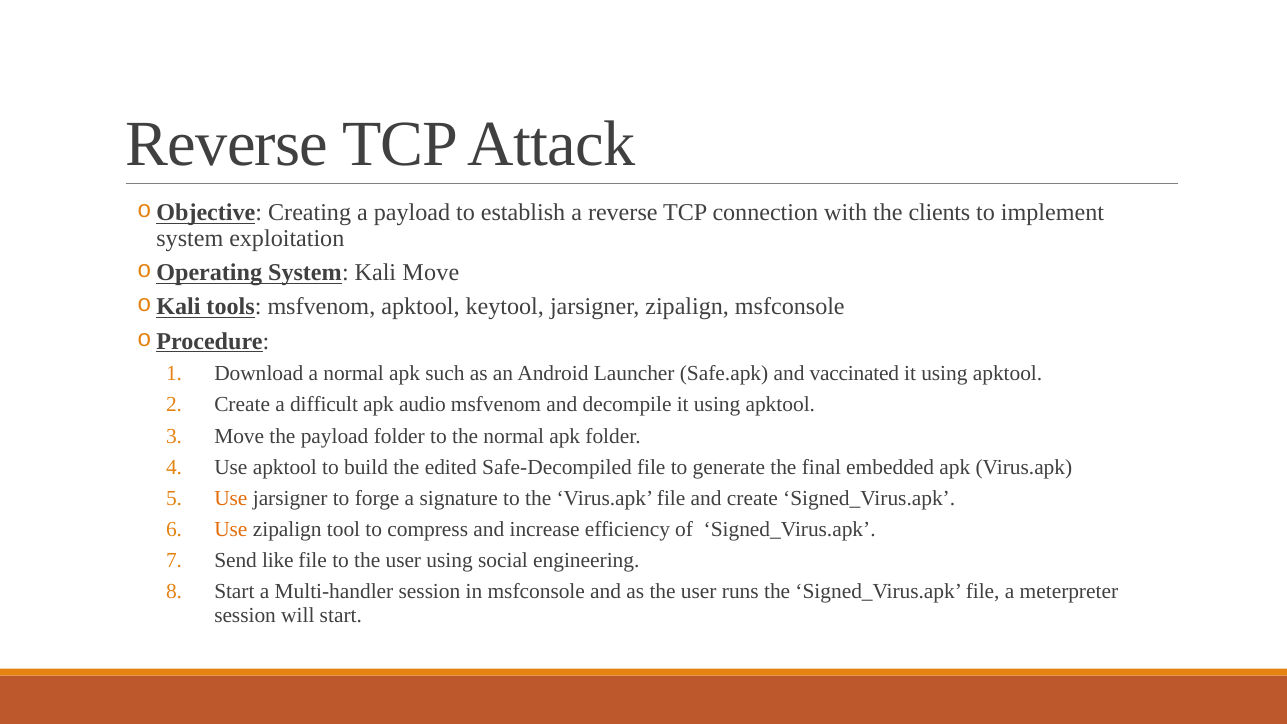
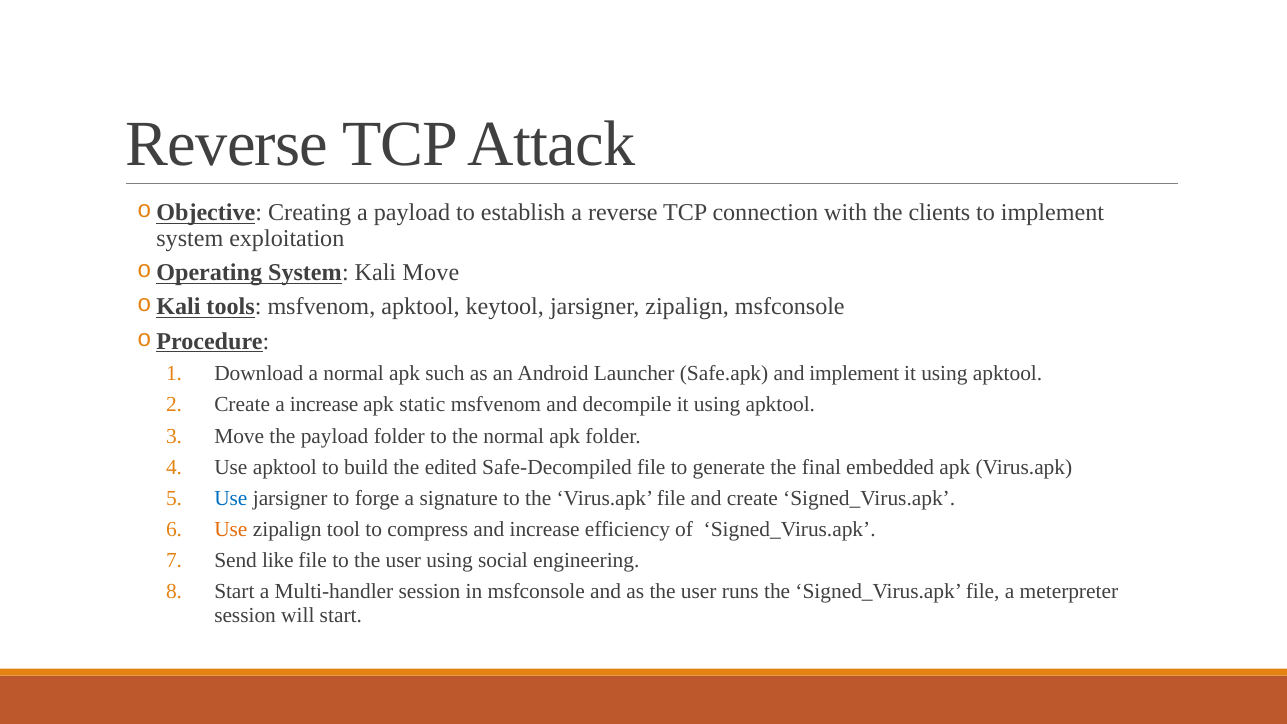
and vaccinated: vaccinated -> implement
a difficult: difficult -> increase
audio: audio -> static
Use at (231, 498) colour: orange -> blue
